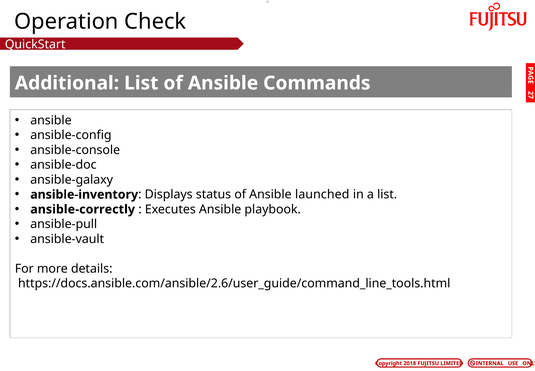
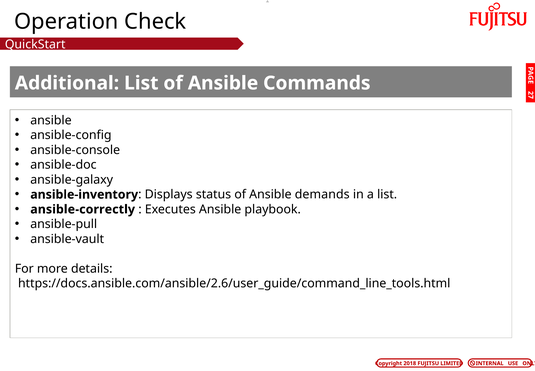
launched: launched -> demands
